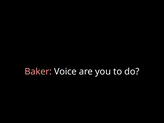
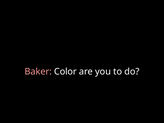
Voice: Voice -> Color
